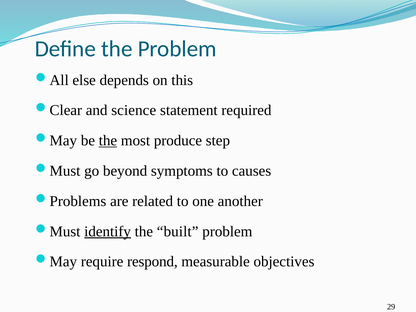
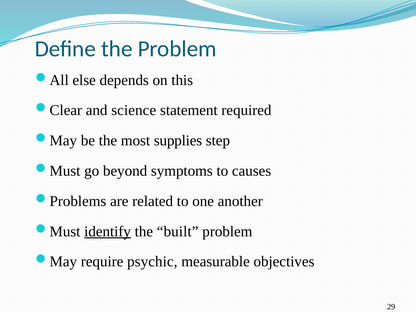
the at (108, 141) underline: present -> none
produce: produce -> supplies
respond: respond -> psychic
